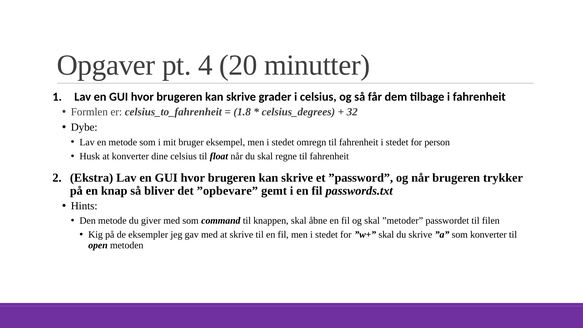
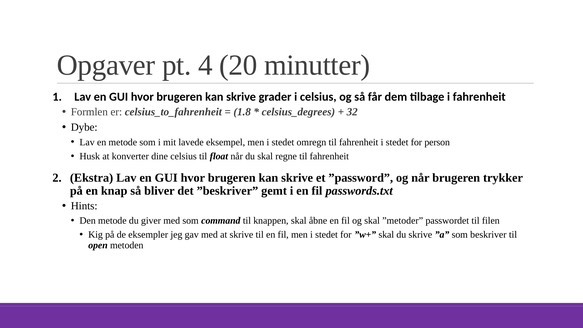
bruger: bruger -> lavede
”opbevare: ”opbevare -> ”beskriver
som konverter: konverter -> beskriver
